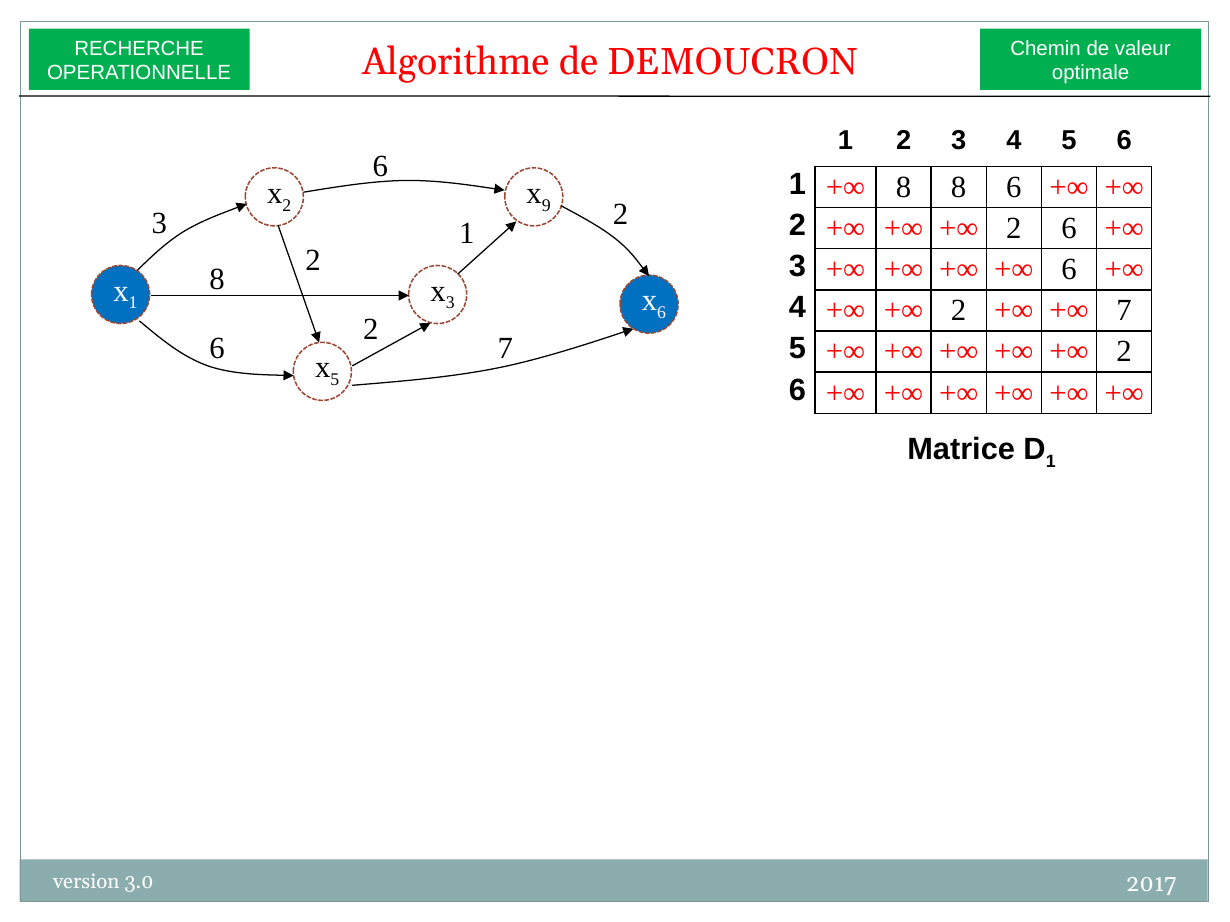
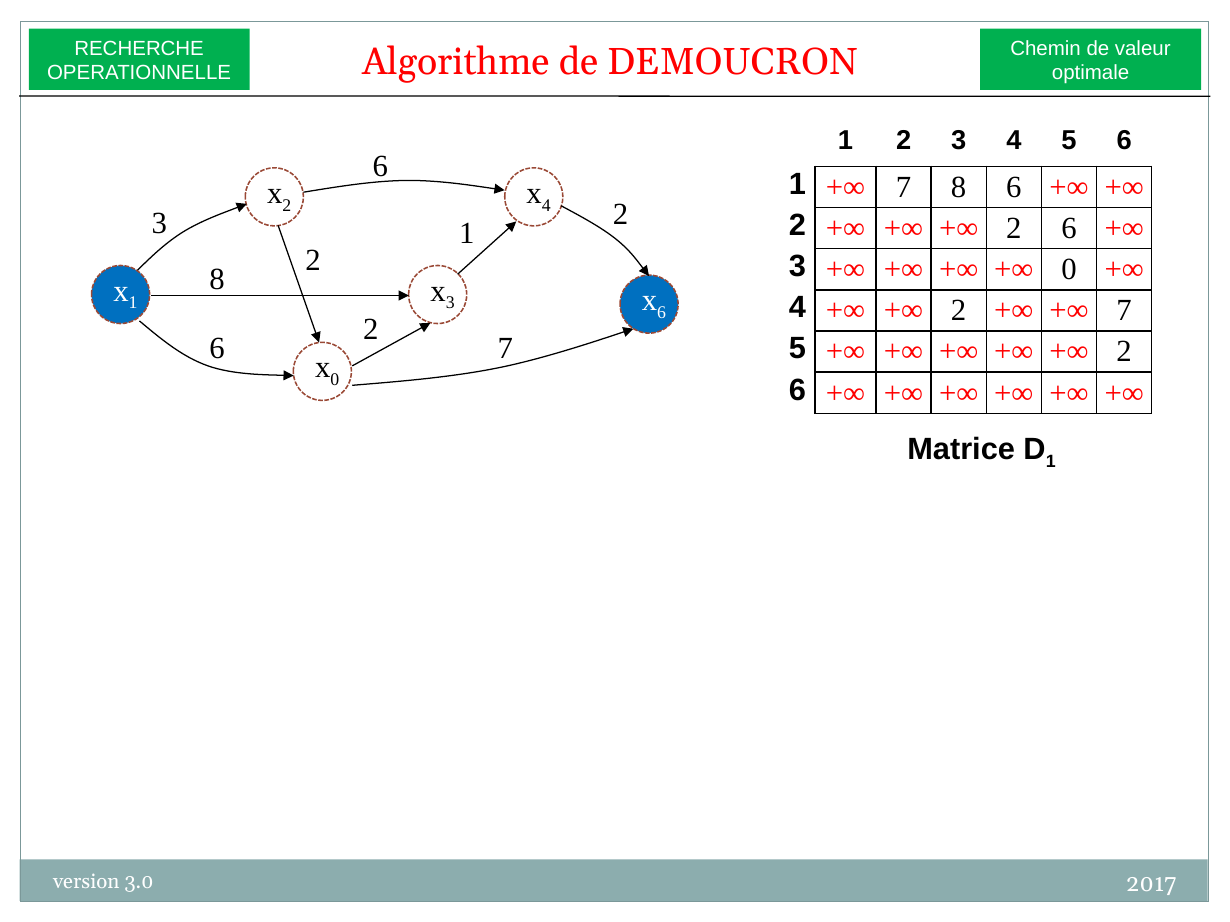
8 at (904, 187): 8 -> 7
9 at (546, 205): 9 -> 4
6 at (1069, 270): 6 -> 0
5 at (335, 380): 5 -> 0
